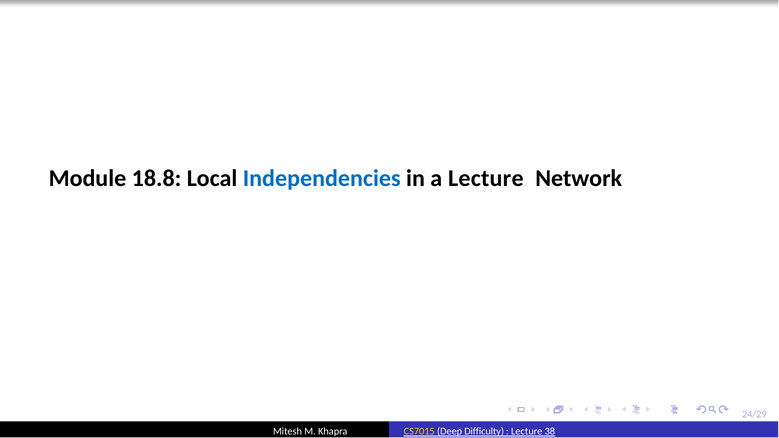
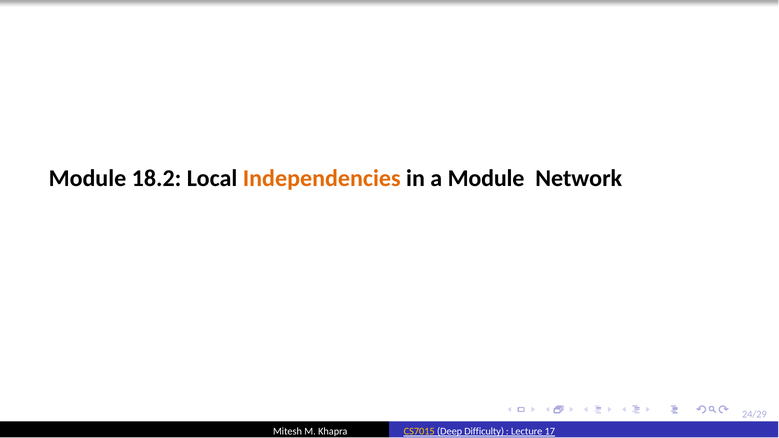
18.8: 18.8 -> 18.2
Independencies colour: blue -> orange
a Lecture: Lecture -> Module
38: 38 -> 17
